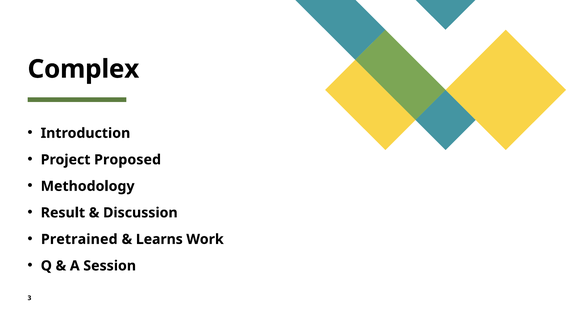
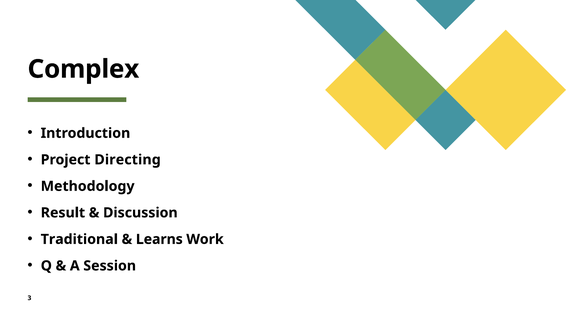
Proposed: Proposed -> Directing
Pretrained: Pretrained -> Traditional
